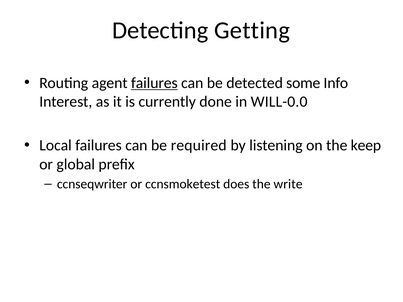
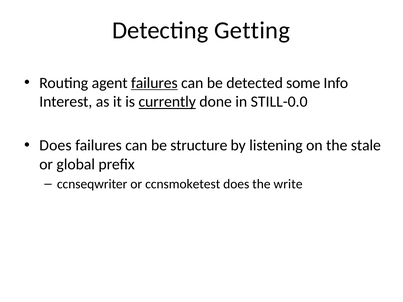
currently underline: none -> present
WILL-0.0: WILL-0.0 -> STILL-0.0
Local at (56, 146): Local -> Does
required: required -> structure
keep: keep -> stale
